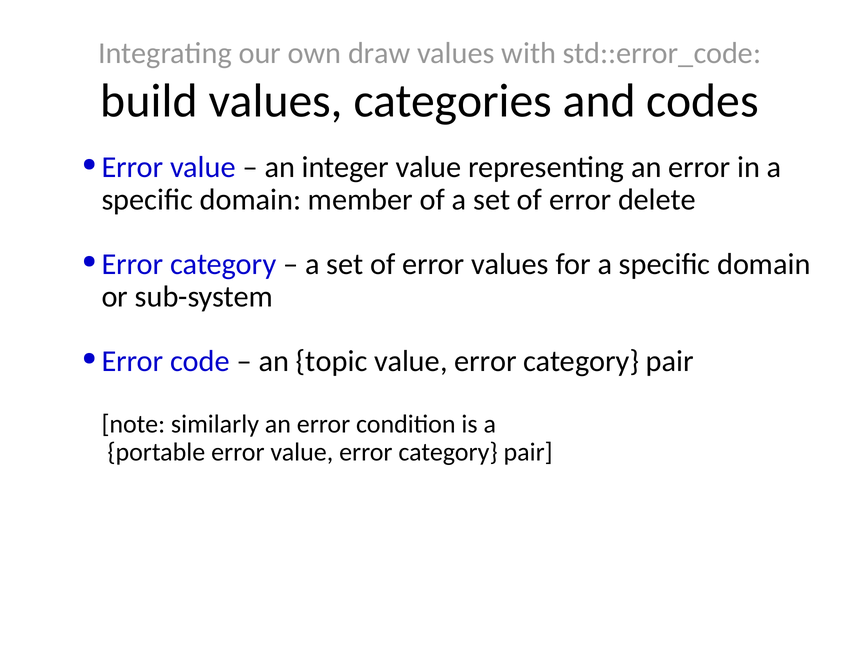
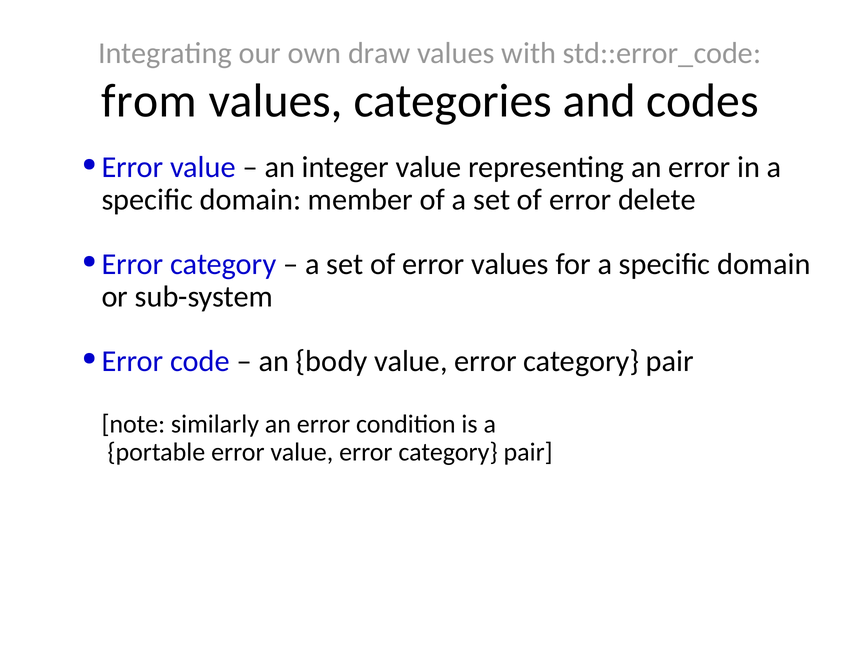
build: build -> from
topic: topic -> body
